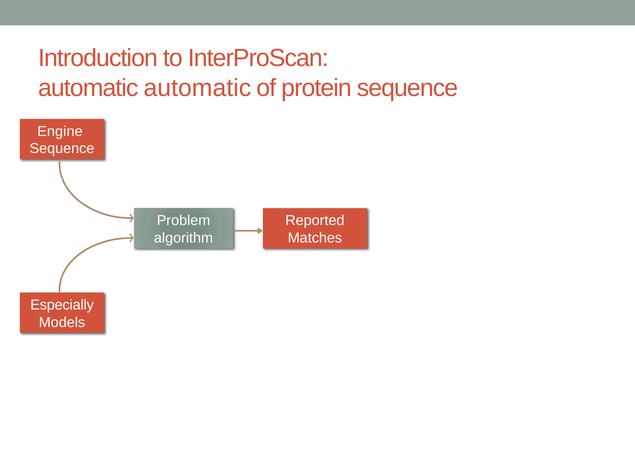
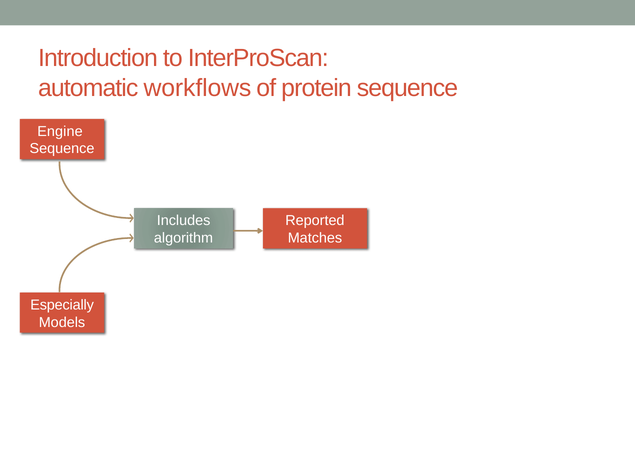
automatic automatic: automatic -> workflows
Problem: Problem -> Includes
